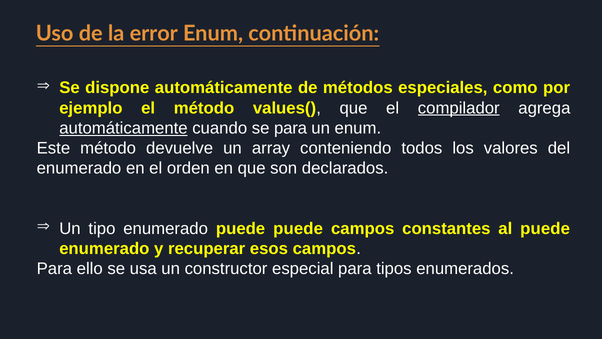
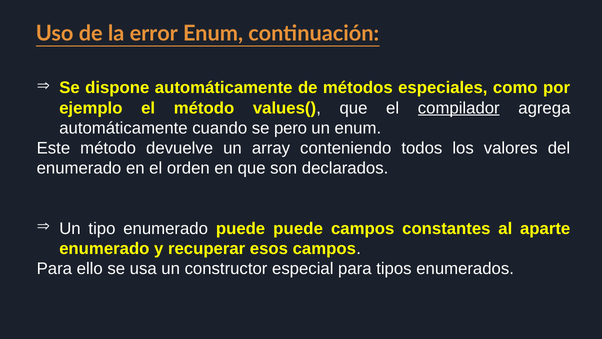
automáticamente at (123, 128) underline: present -> none
se para: para -> pero
al puede: puede -> aparte
